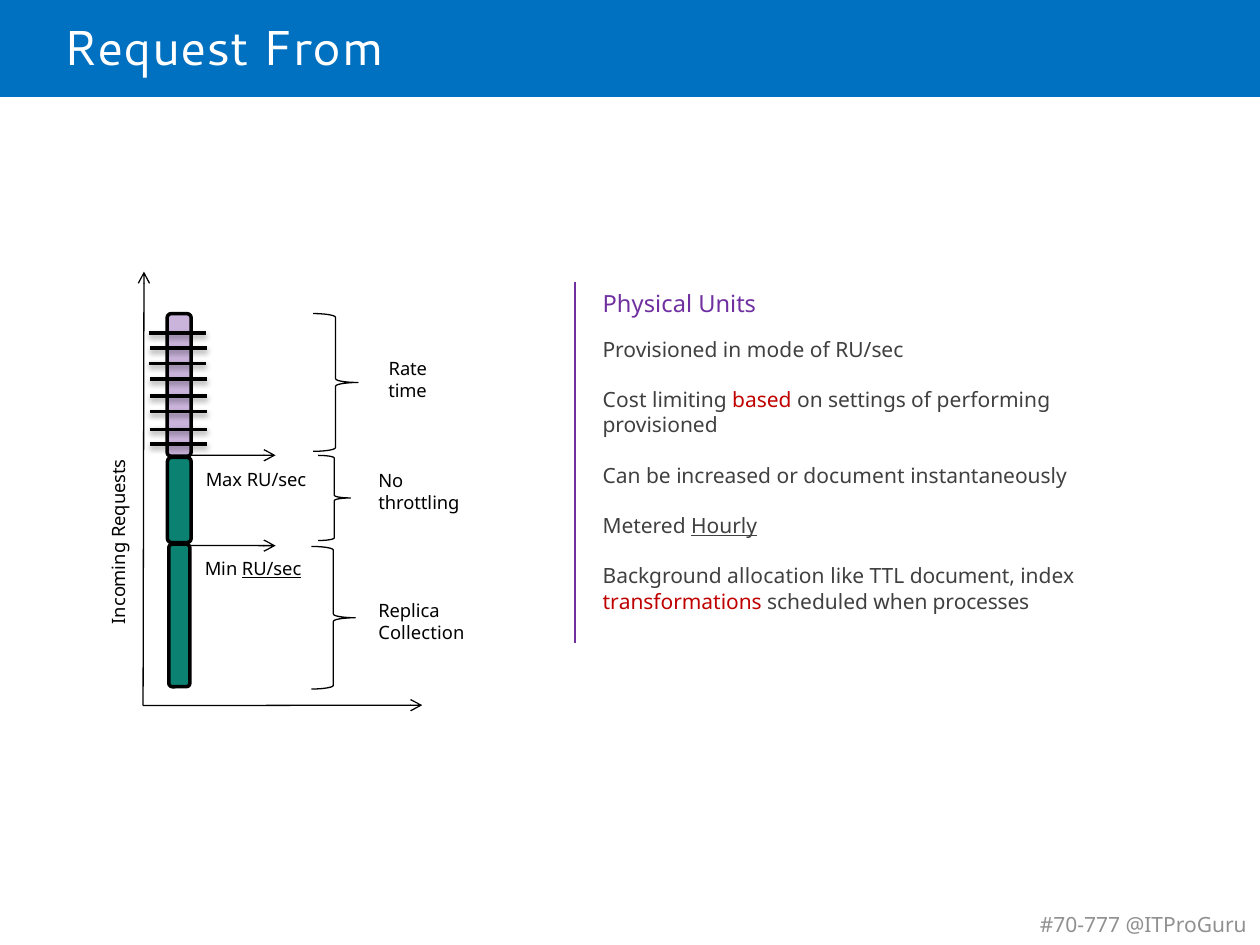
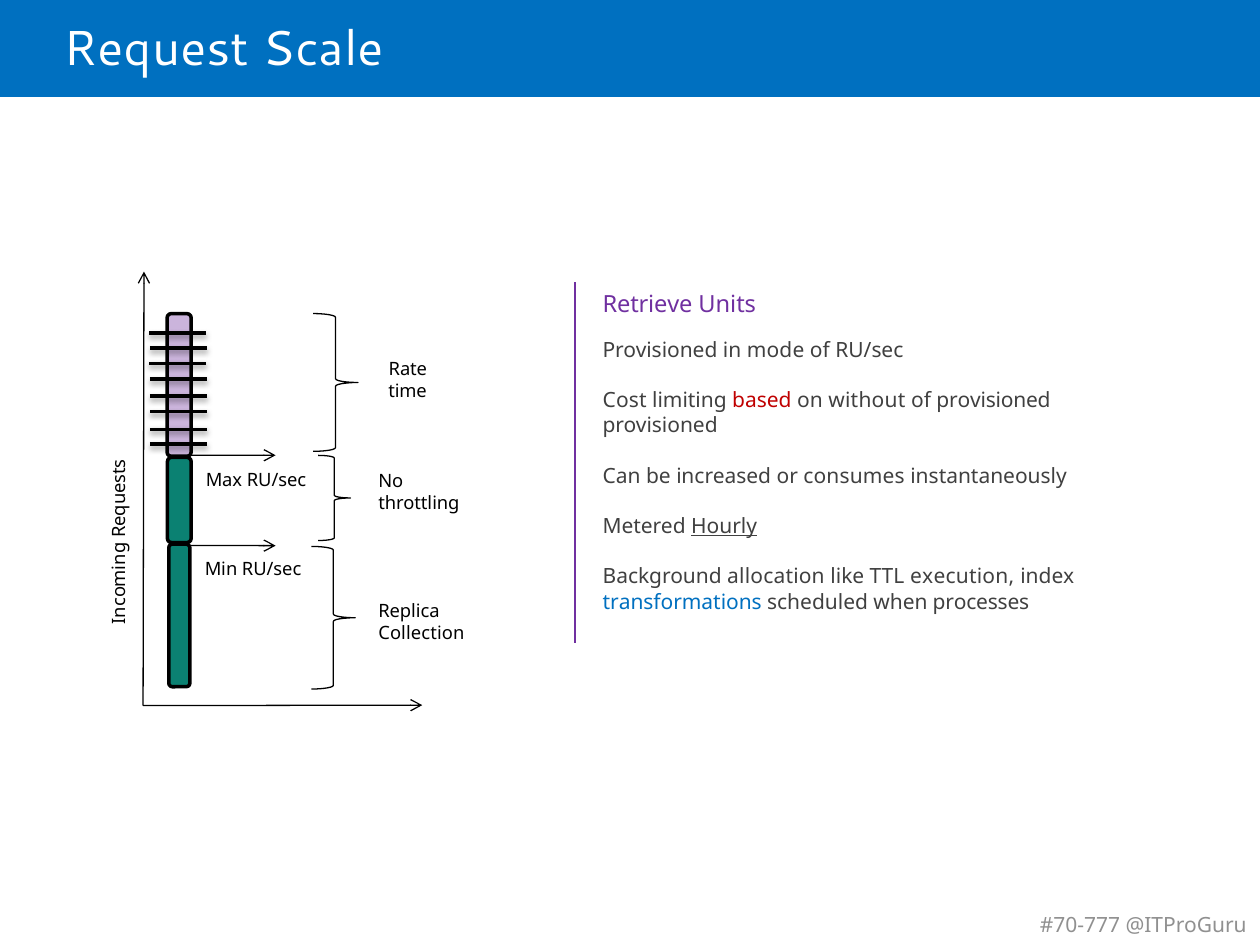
From: From -> Scale
Physical: Physical -> Retrieve
settings: settings -> without
of performing: performing -> provisioned
or document: document -> consumes
RU/sec at (272, 570) underline: present -> none
TTL document: document -> execution
transformations colour: red -> blue
